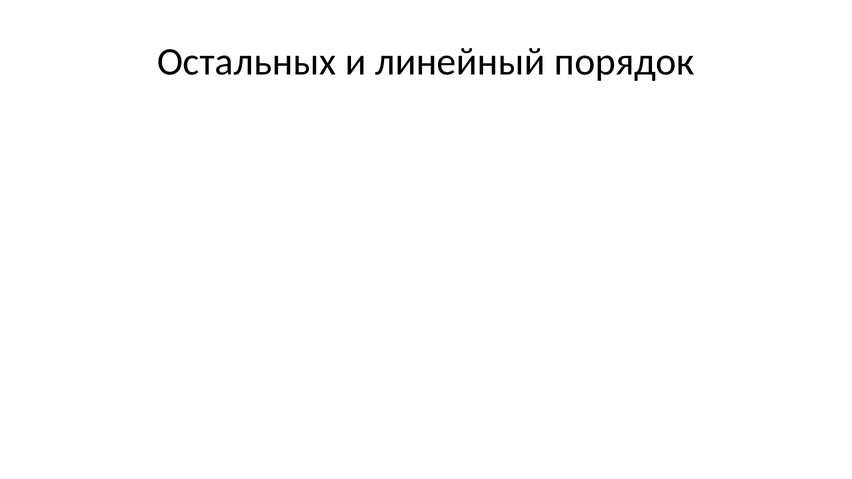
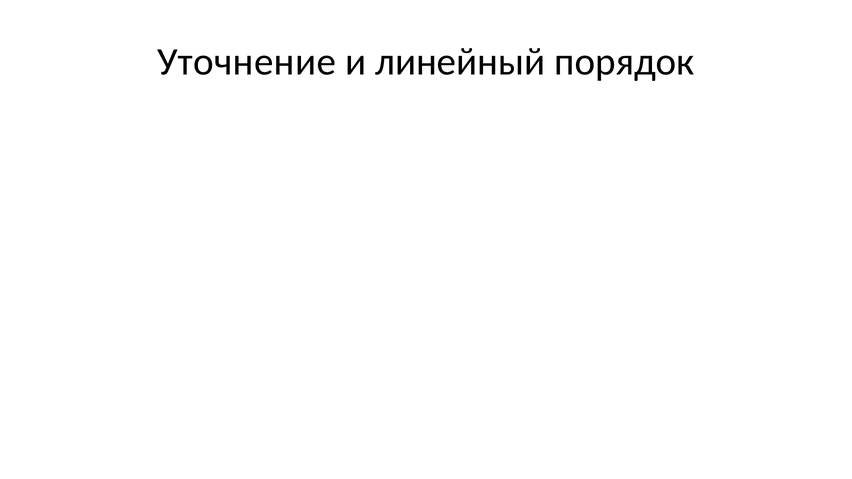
Остальных: Остальных -> Уточнение
